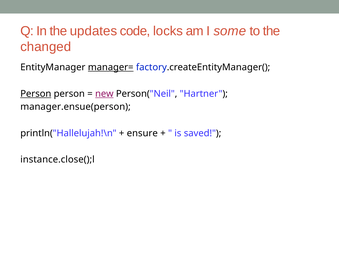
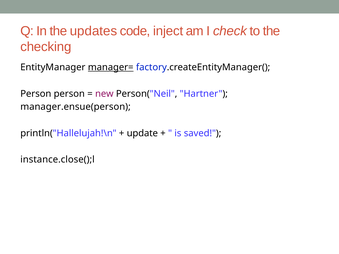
locks: locks -> inject
some: some -> check
changed: changed -> checking
Person at (36, 94) underline: present -> none
new underline: present -> none
ensure: ensure -> update
